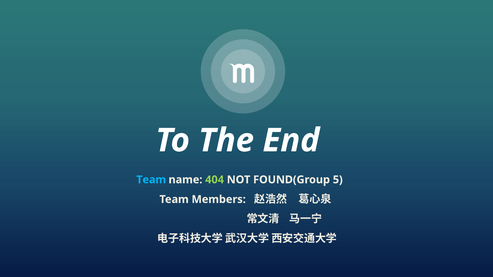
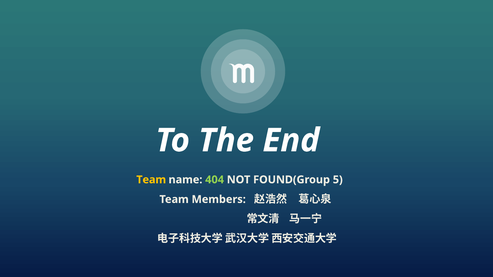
Team at (151, 180) colour: light blue -> yellow
